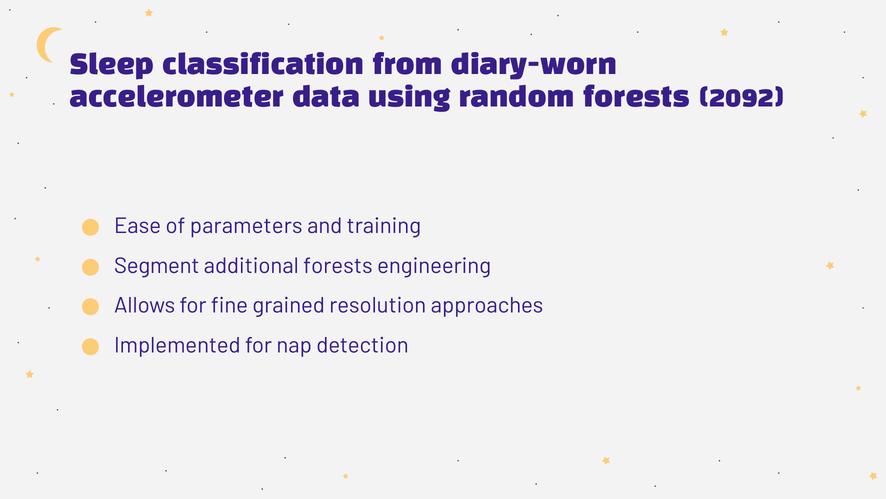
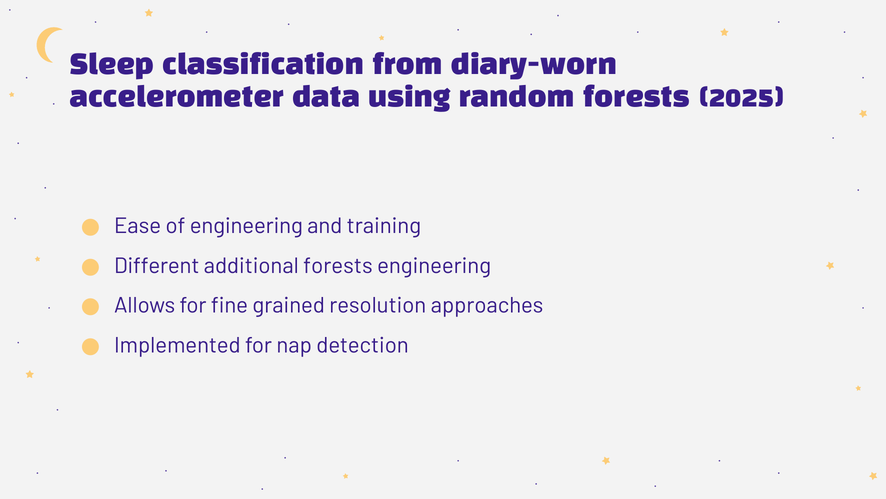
2092: 2092 -> 2025
of parameters: parameters -> engineering
Segment: Segment -> Different
